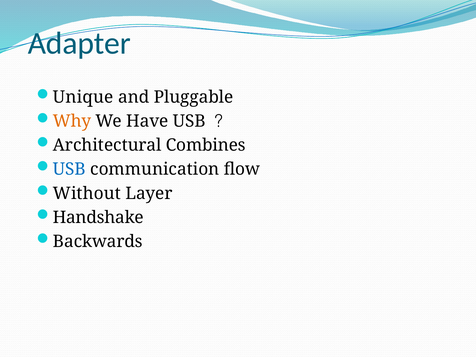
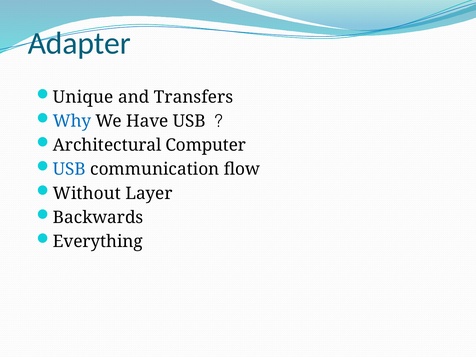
Pluggable: Pluggable -> Transfers
Why colour: orange -> blue
Combines: Combines -> Computer
Handshake: Handshake -> Backwards
Backwards: Backwards -> Everything
